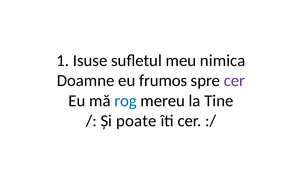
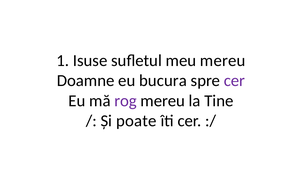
meu nimica: nimica -> mereu
frumos: frumos -> bucura
rog colour: blue -> purple
